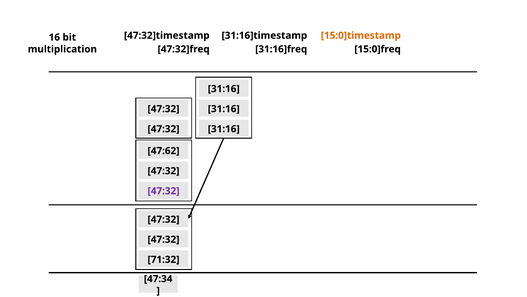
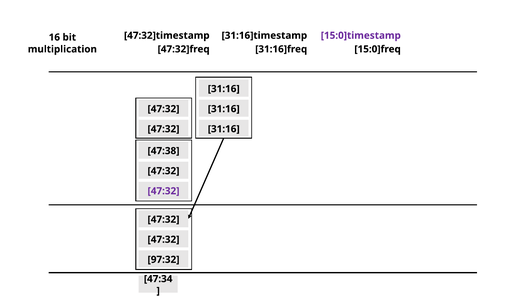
15:0]timestamp colour: orange -> purple
47:62: 47:62 -> 47:38
71:32: 71:32 -> 97:32
